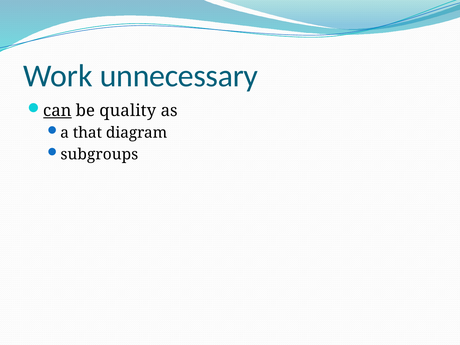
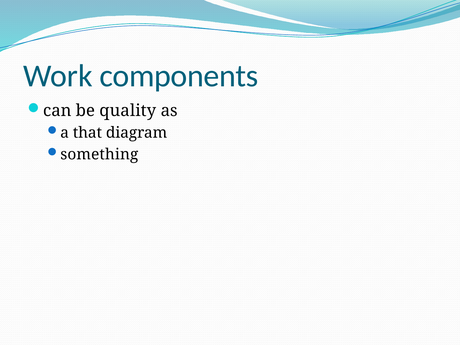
unnecessary: unnecessary -> components
can underline: present -> none
subgroups: subgroups -> something
